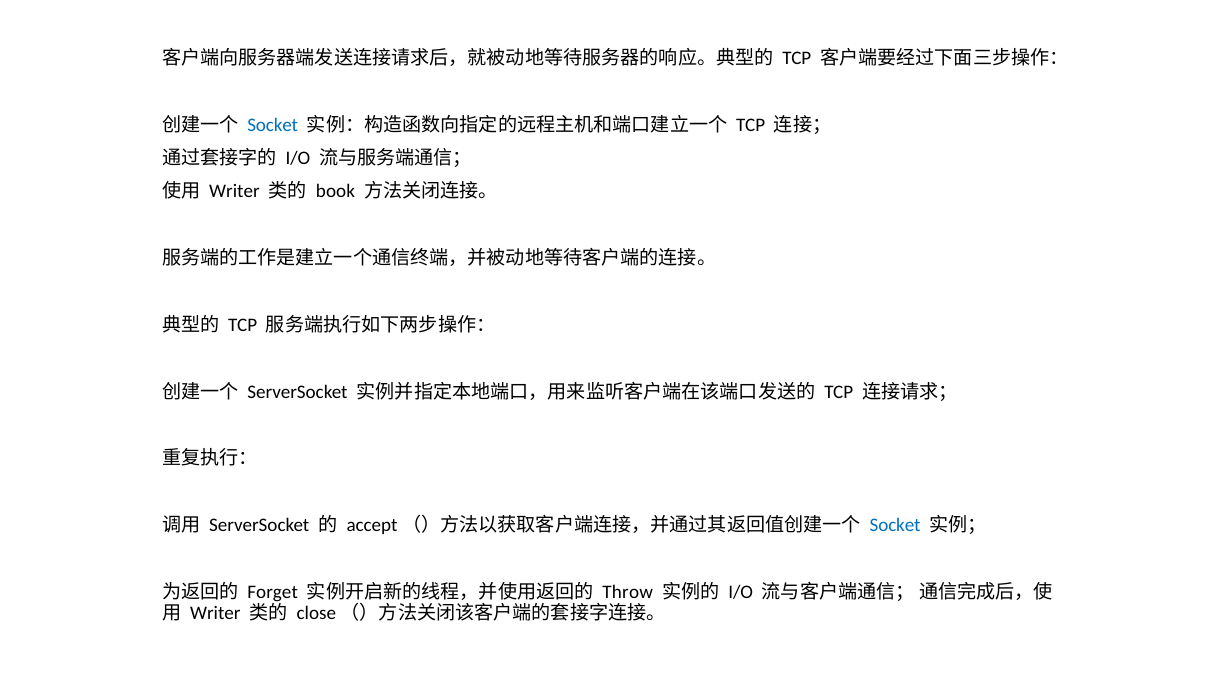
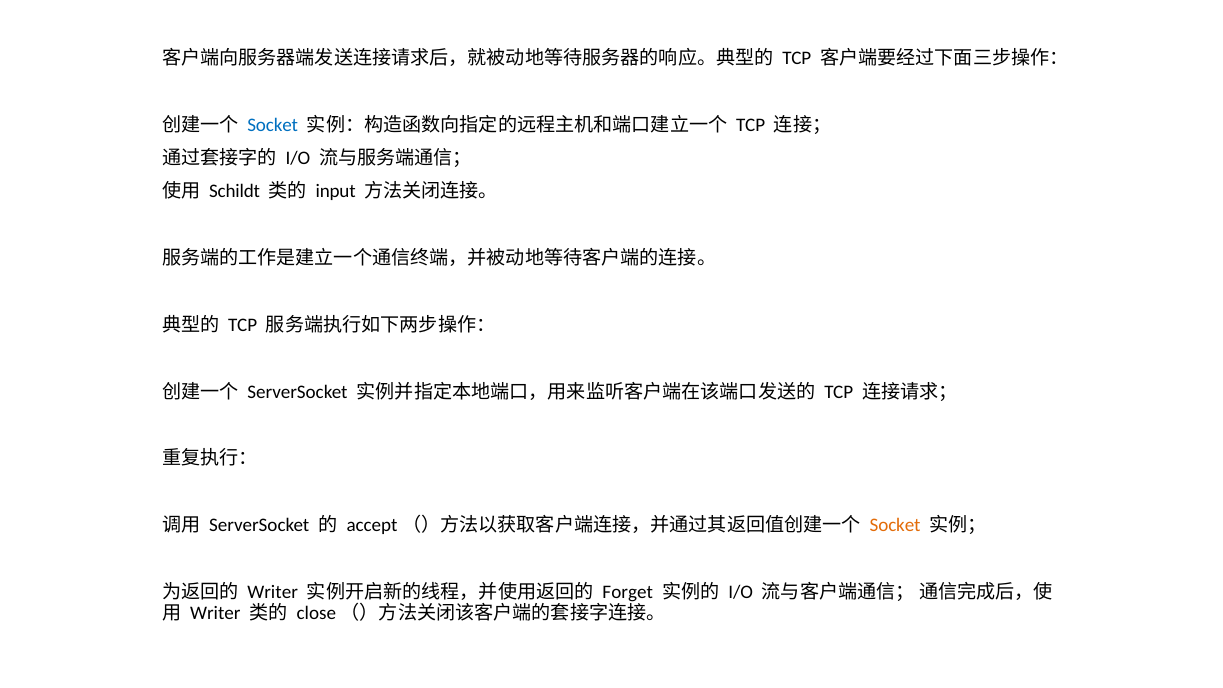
Writer at (234, 192): Writer -> Schildt
book: book -> input
Socket at (895, 525) colour: blue -> orange
Forget at (273, 592): Forget -> Writer
Throw: Throw -> Forget
